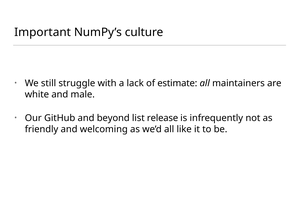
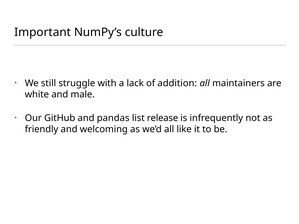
estimate: estimate -> addition
beyond: beyond -> pandas
